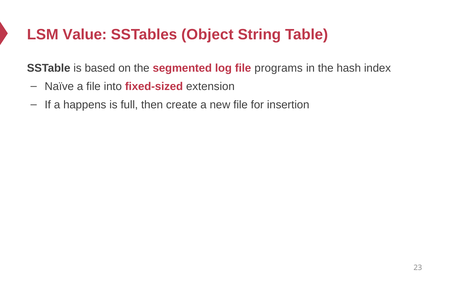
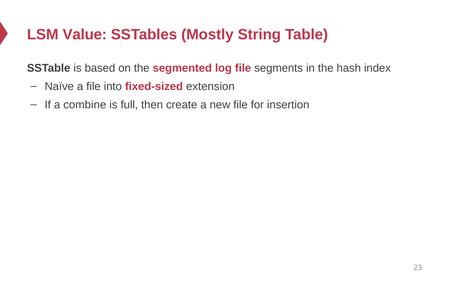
Object: Object -> Mostly
programs: programs -> segments
happens: happens -> combine
